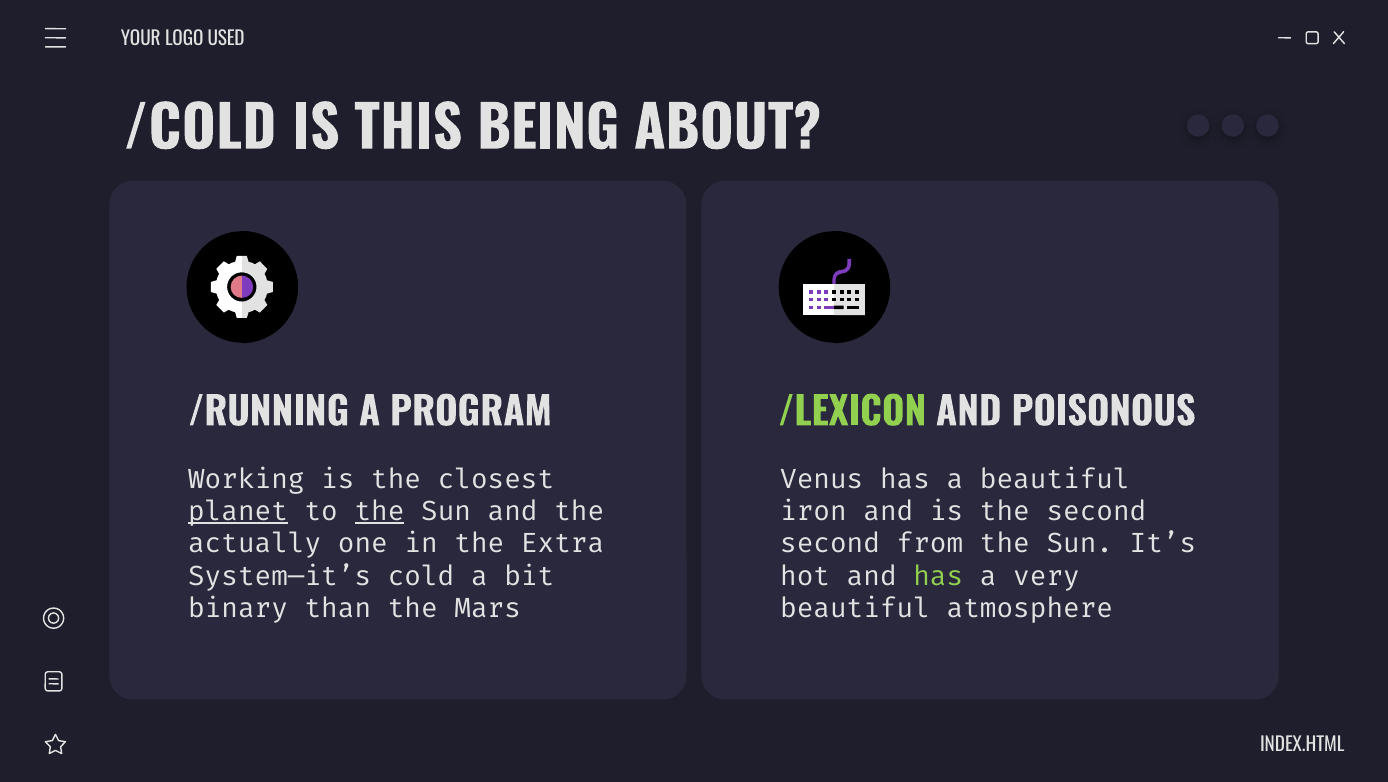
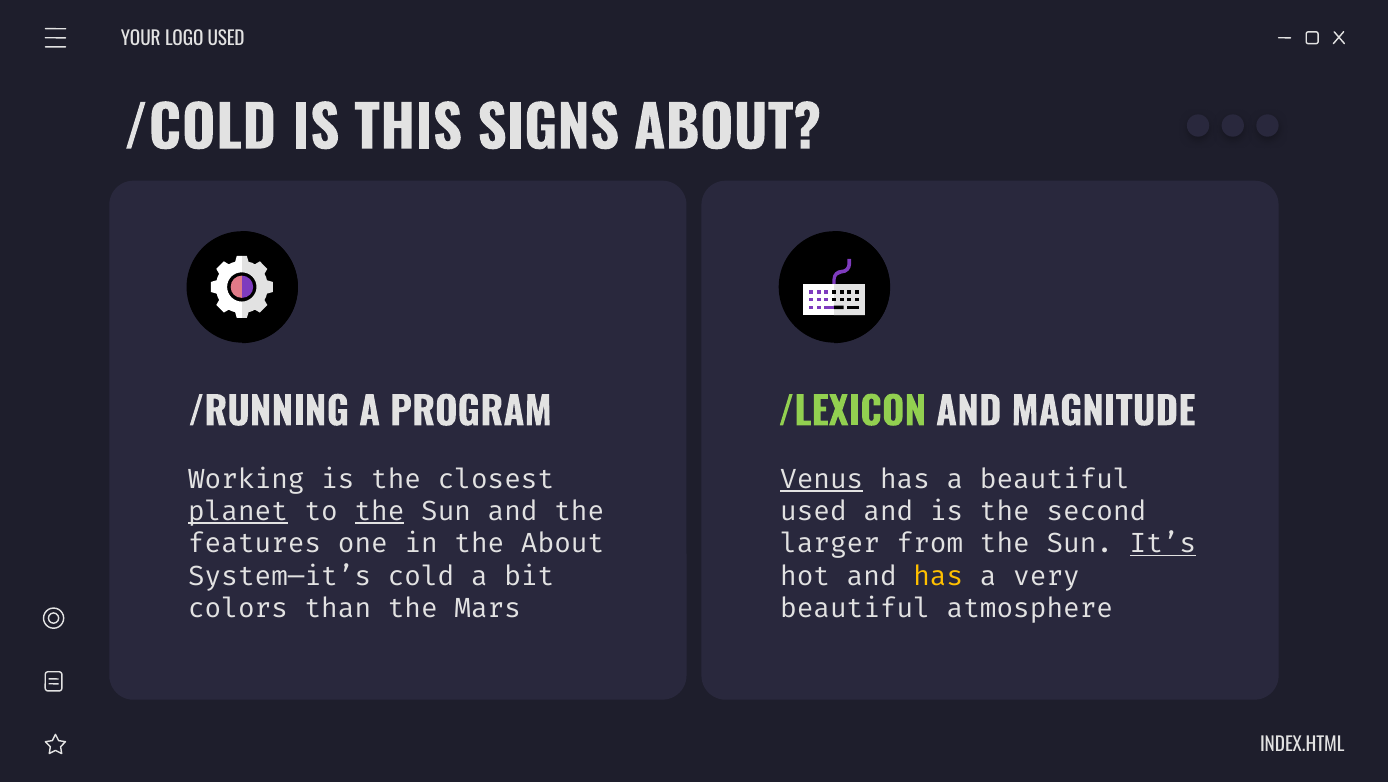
BEING: BEING -> SIGNS
POISONOUS: POISONOUS -> MAGNITUDE
Venus underline: none -> present
iron at (813, 511): iron -> used
actually: actually -> features
the Extra: Extra -> About
second at (830, 544): second -> larger
It’s underline: none -> present
has at (938, 576) colour: light green -> yellow
binary: binary -> colors
